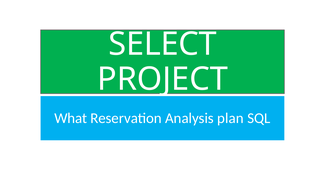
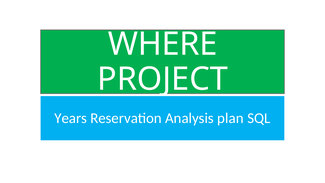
SELECT: SELECT -> WHERE
What: What -> Years
